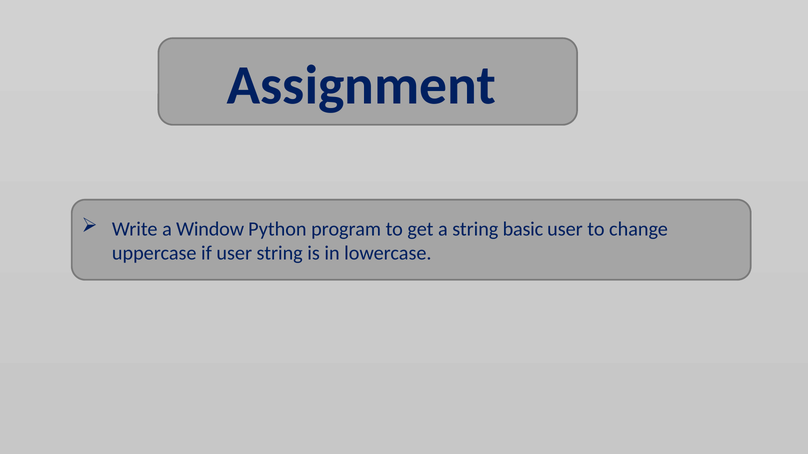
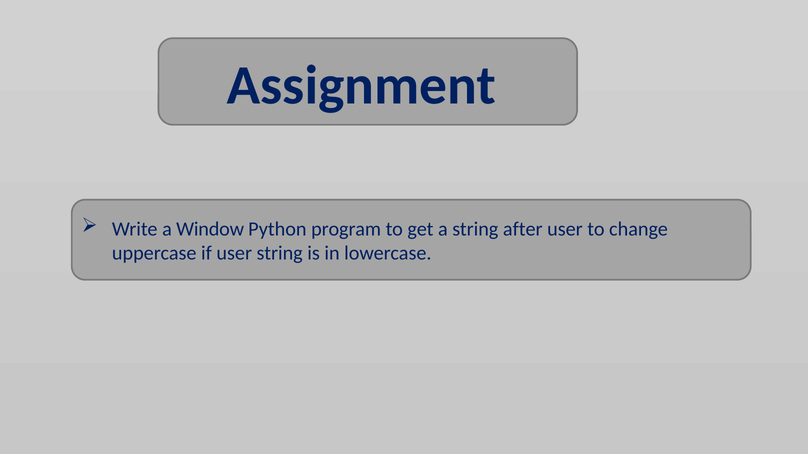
basic: basic -> after
